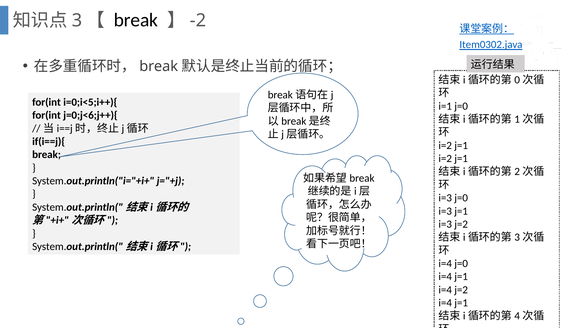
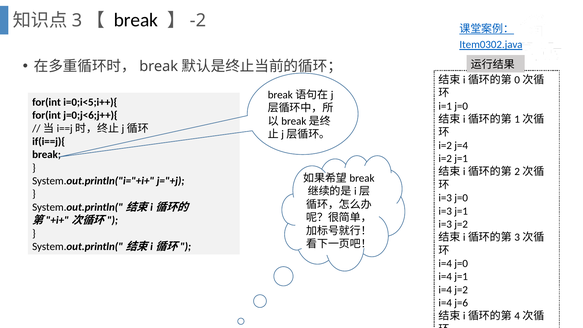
j=1 at (461, 145): j=1 -> j=4
j=1 at (461, 303): j=1 -> j=6
